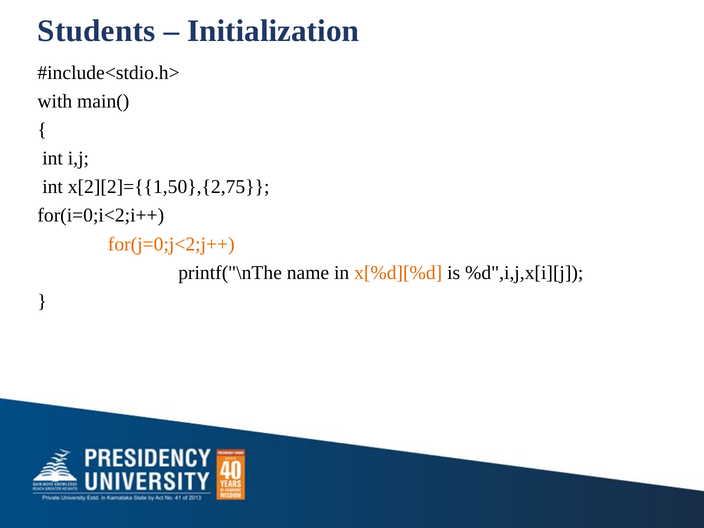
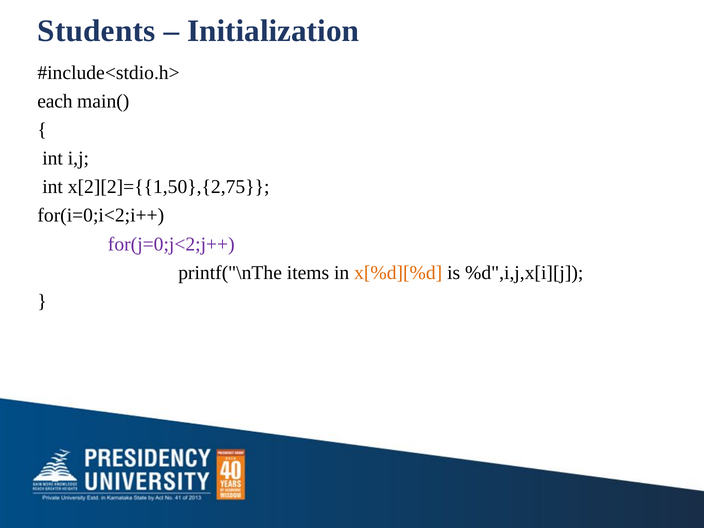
with: with -> each
for(j=0;j<2;j++ colour: orange -> purple
name: name -> items
